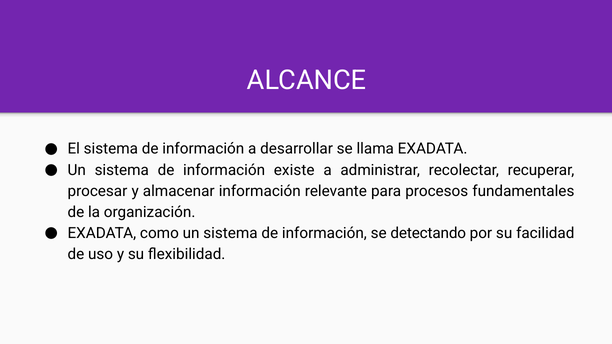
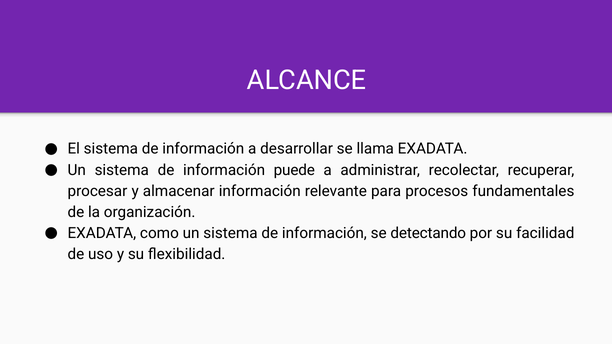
existe: existe -> puede
